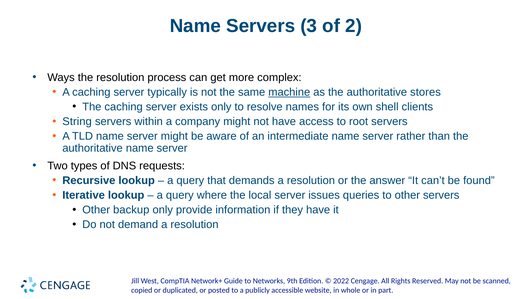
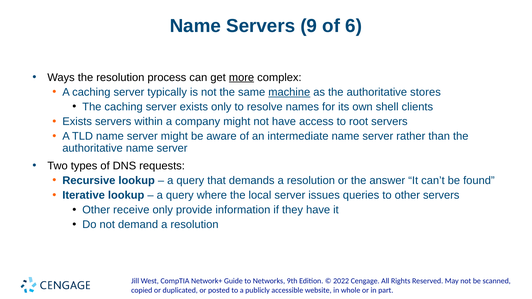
3: 3 -> 9
2: 2 -> 6
more underline: none -> present
String at (77, 122): String -> Exists
backup: backup -> receive
